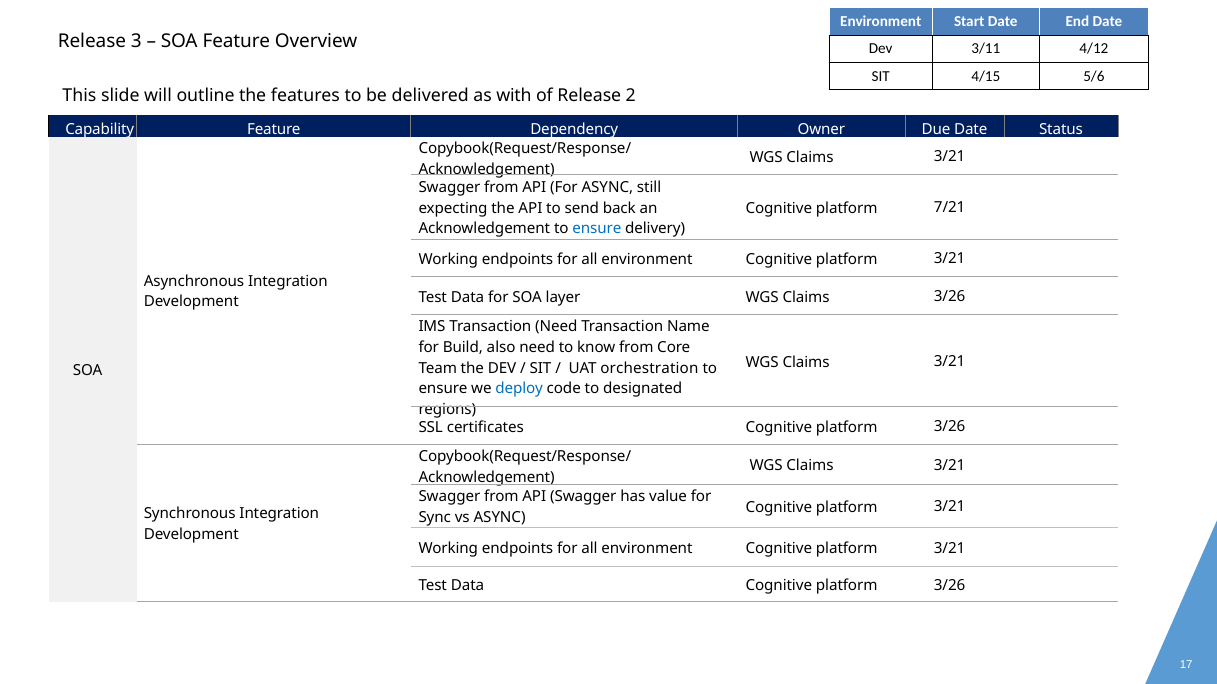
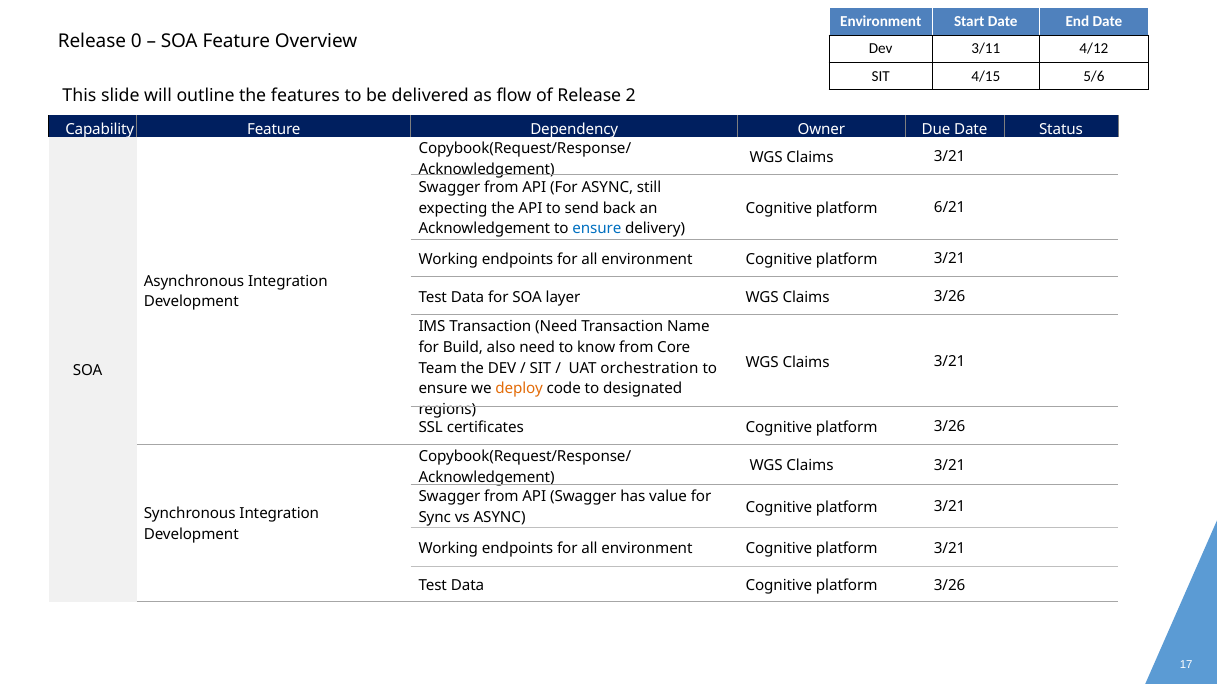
3: 3 -> 0
with: with -> flow
7/21: 7/21 -> 6/21
deploy colour: blue -> orange
